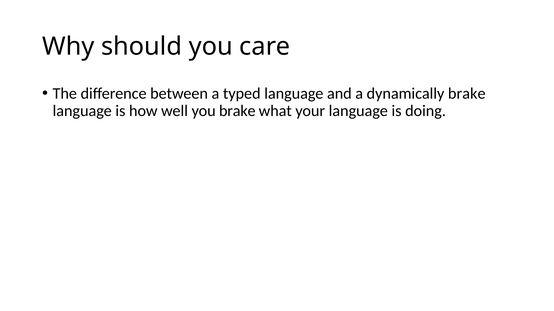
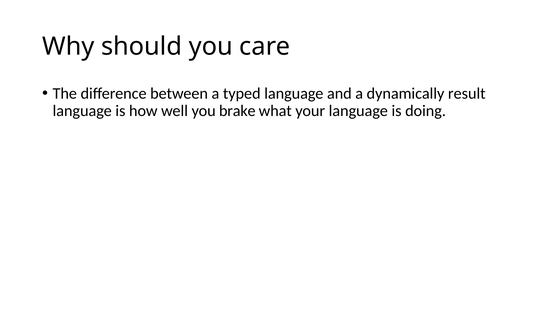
dynamically brake: brake -> result
